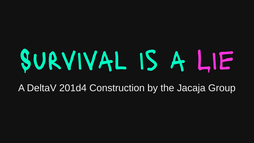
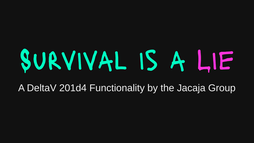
Construction: Construction -> Functionality
